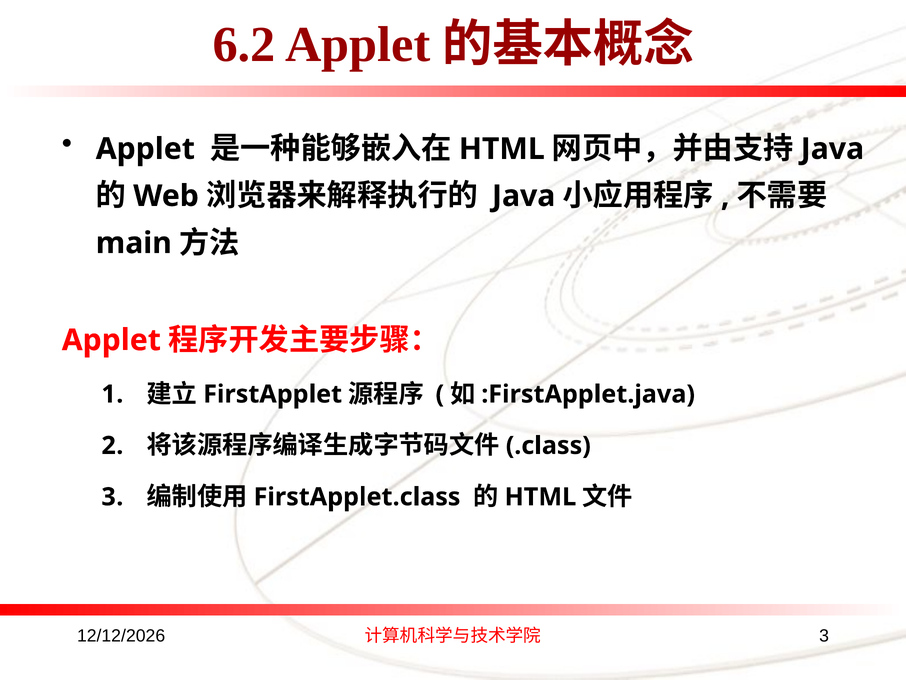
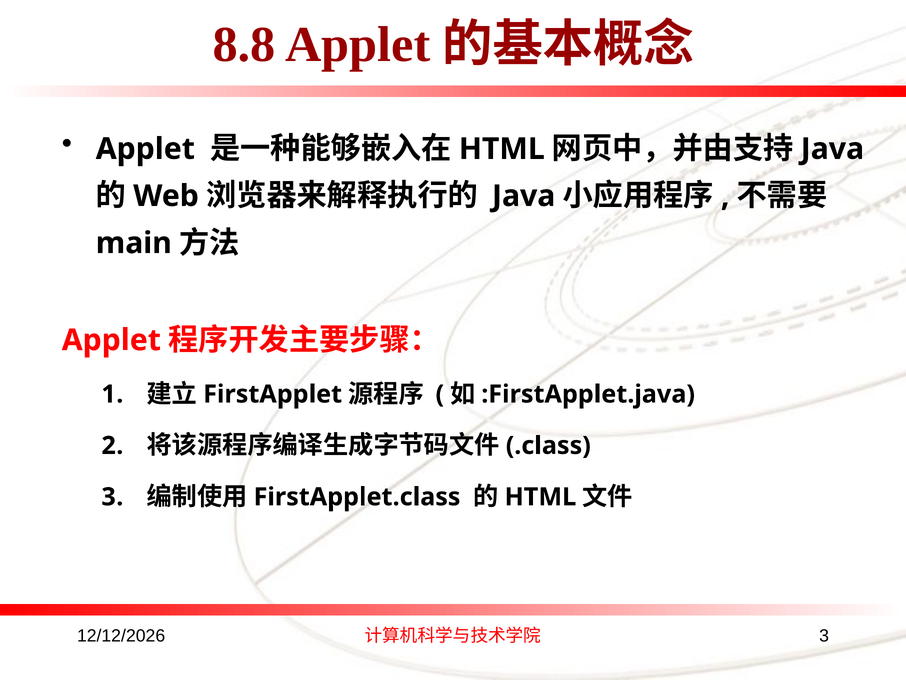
6.2: 6.2 -> 8.8
